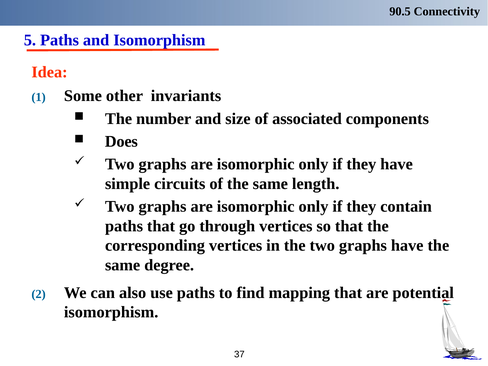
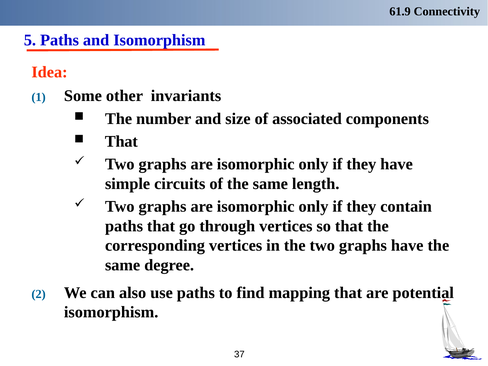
90.5: 90.5 -> 61.9
Does at (121, 141): Does -> That
